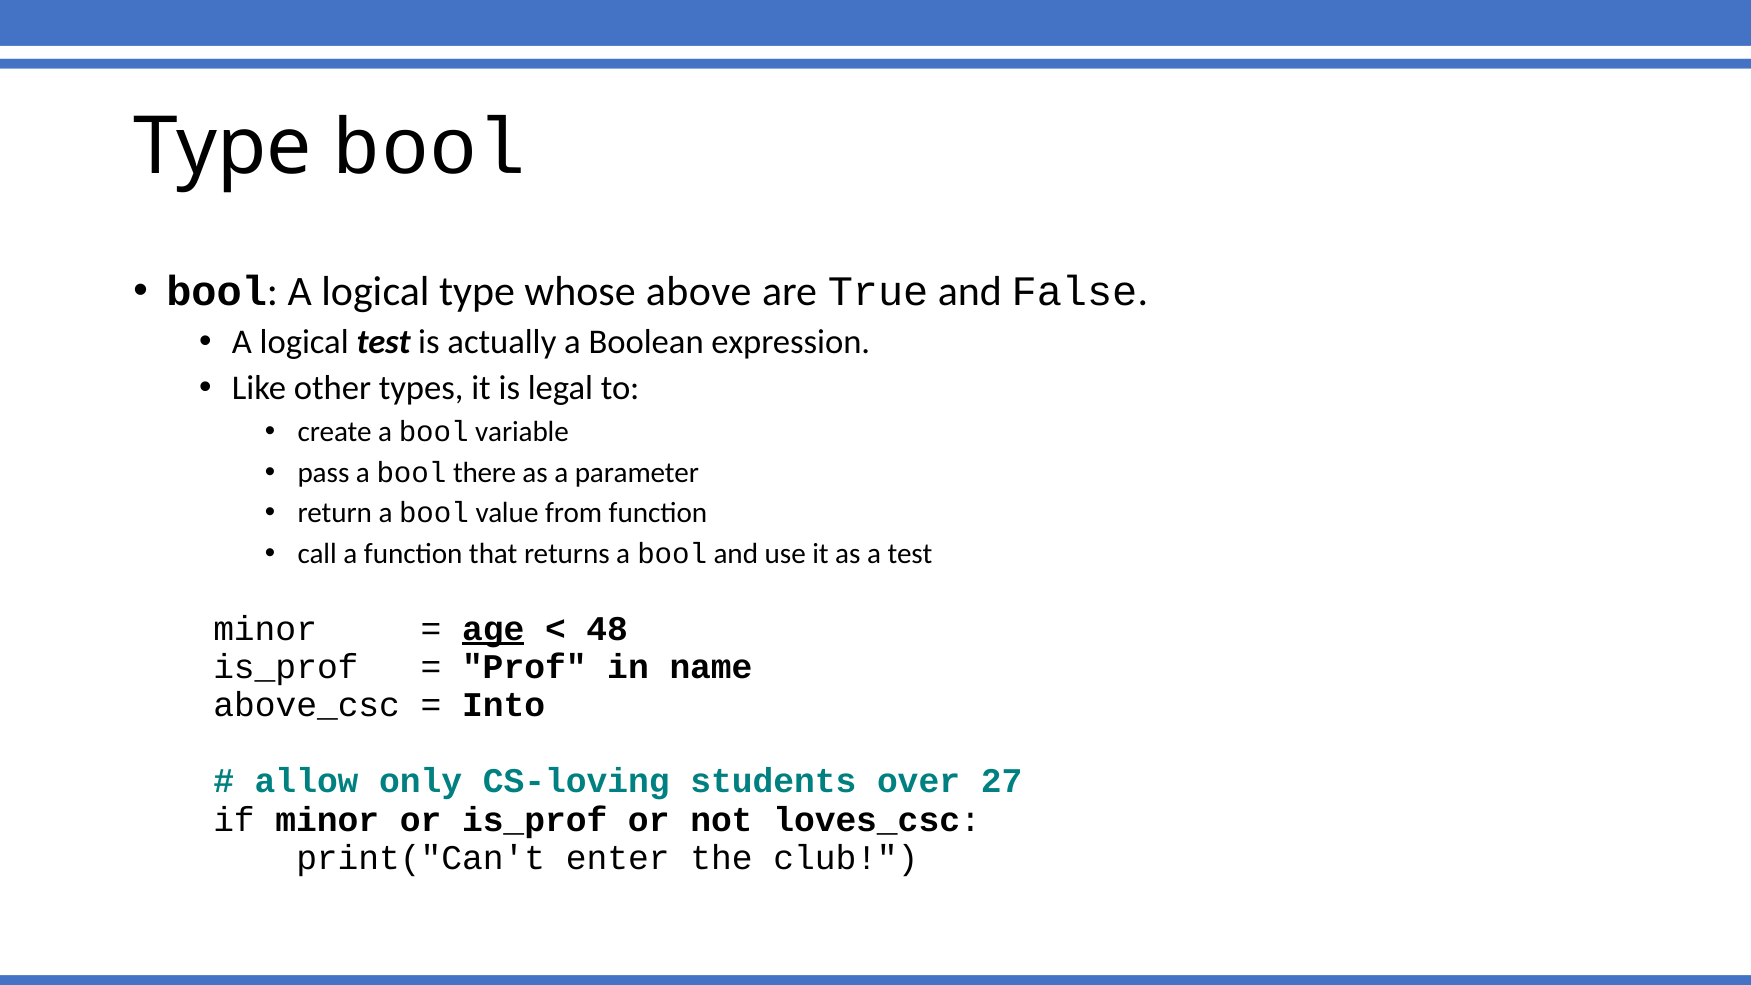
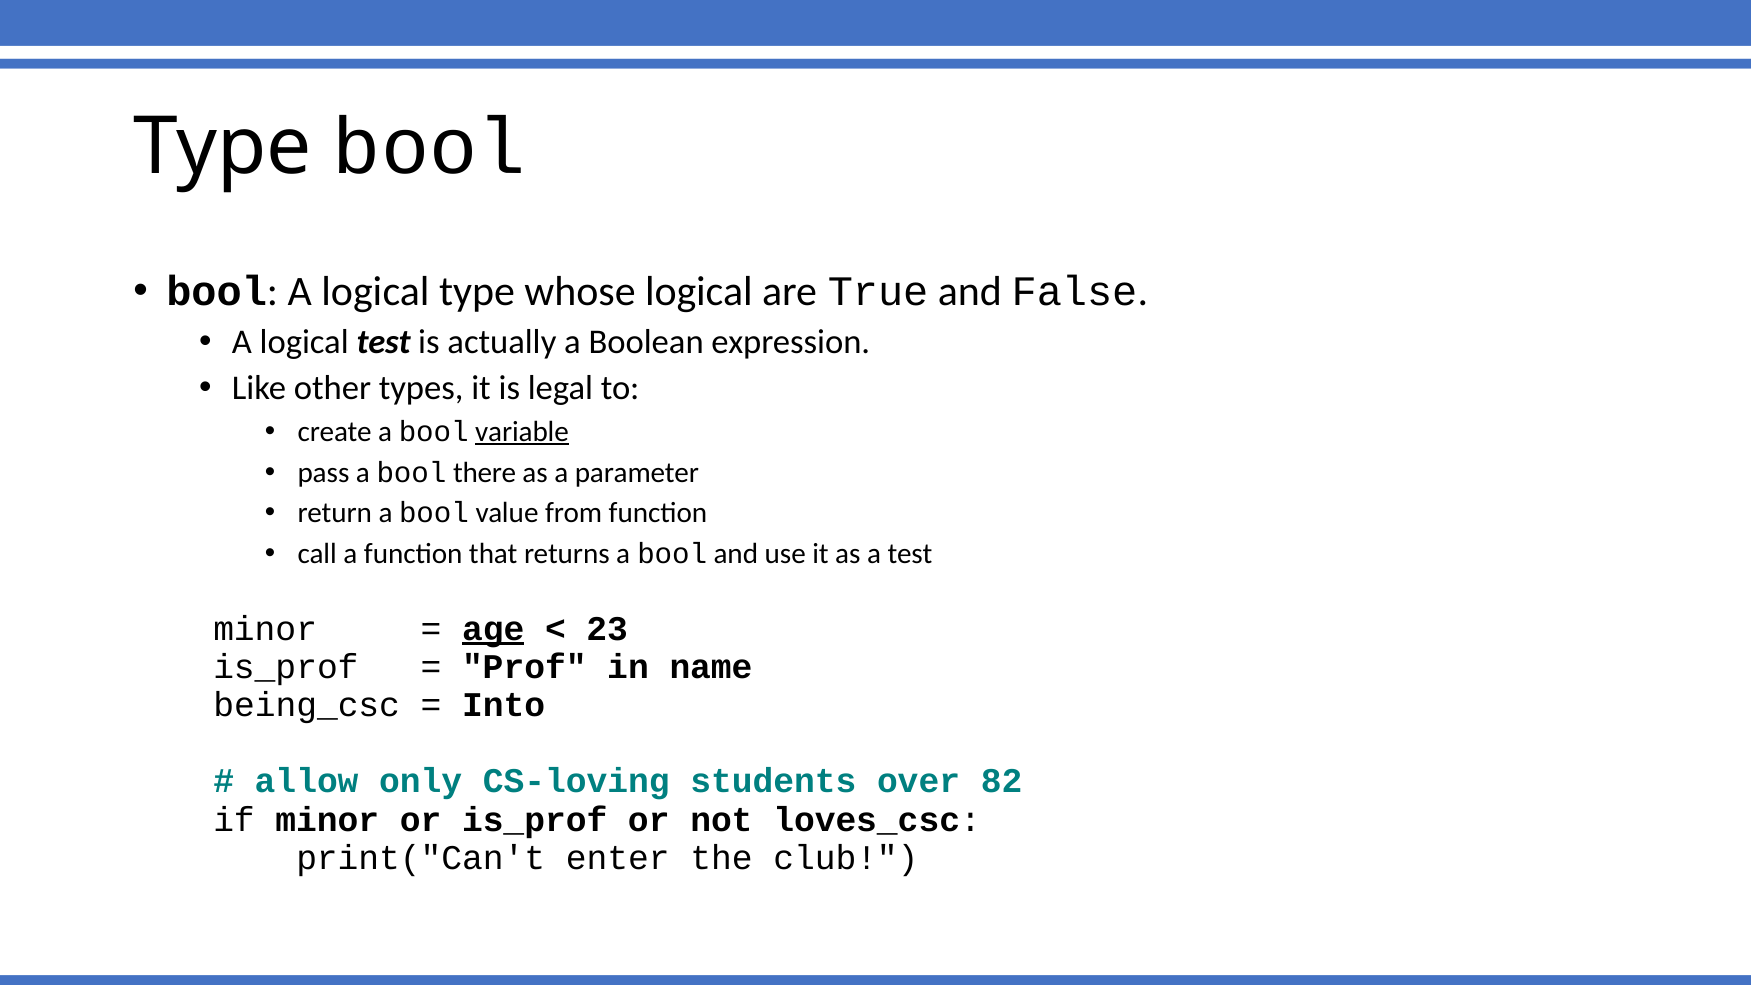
whose above: above -> logical
variable underline: none -> present
48: 48 -> 23
above_csc: above_csc -> being_csc
27: 27 -> 82
